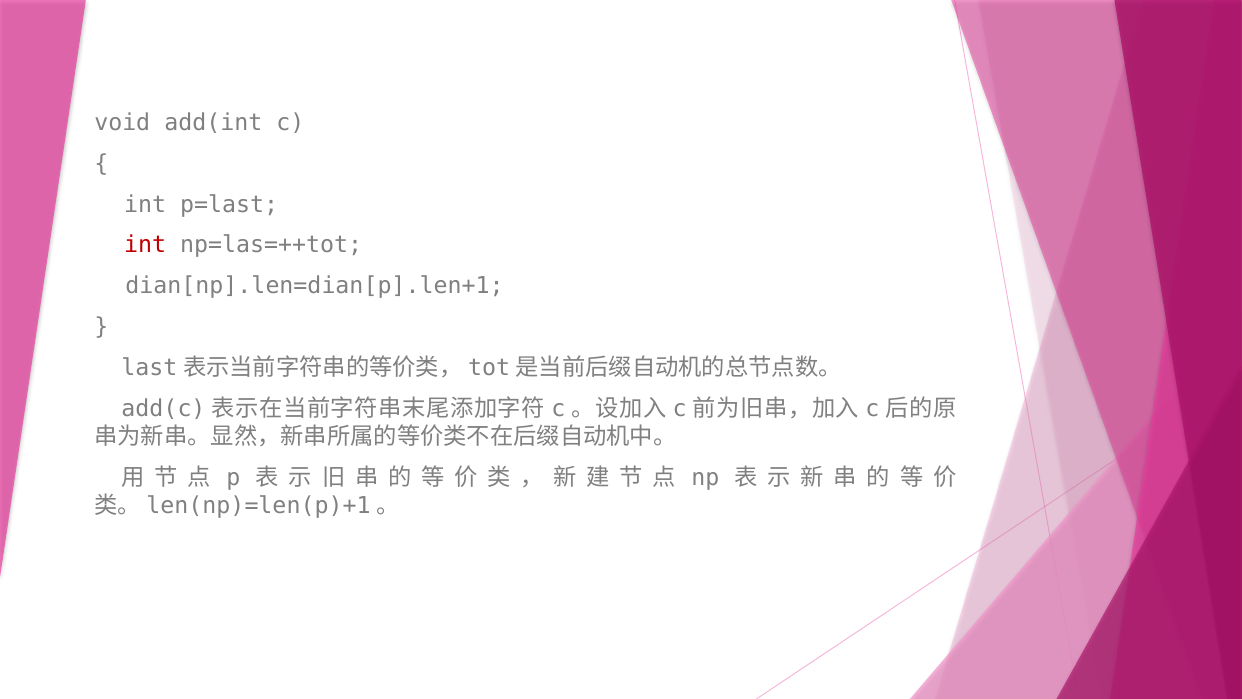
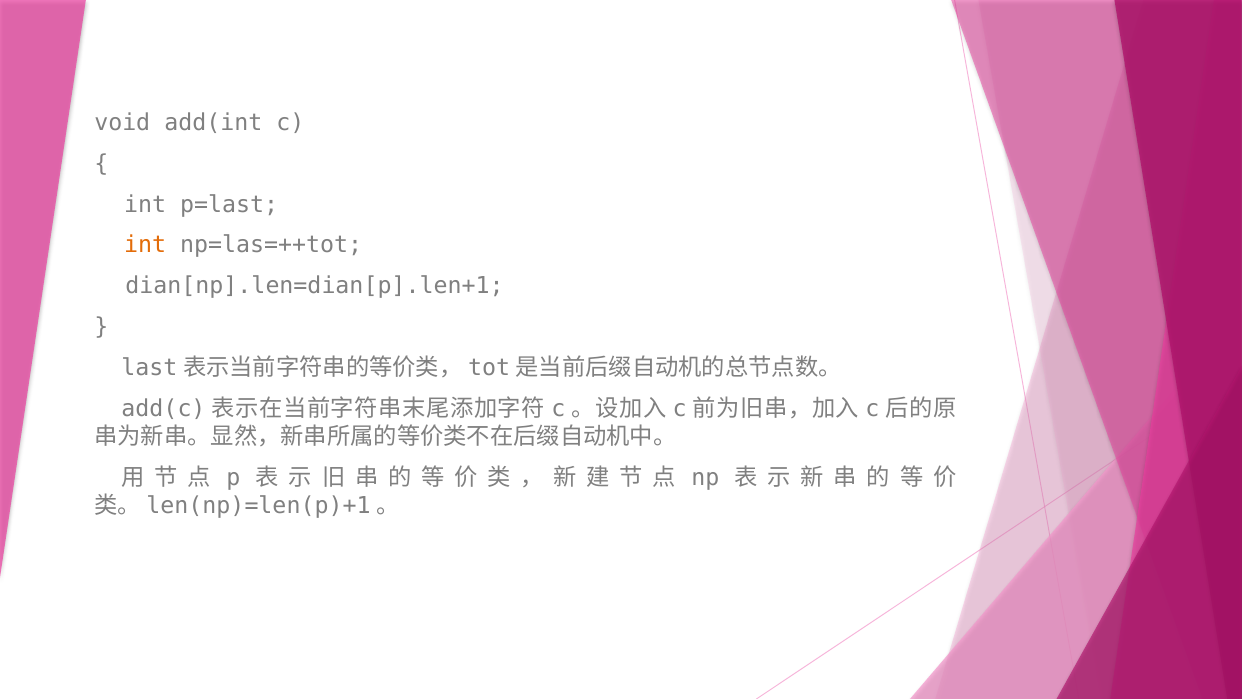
int at (145, 245) colour: red -> orange
